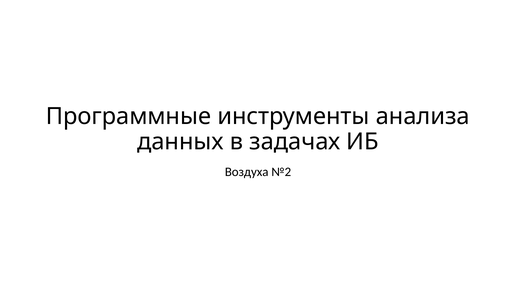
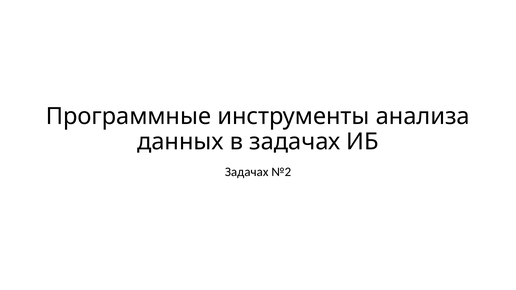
Воздуха at (247, 172): Воздуха -> Задачах
